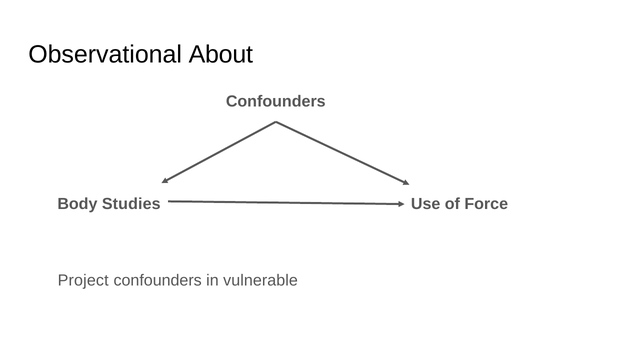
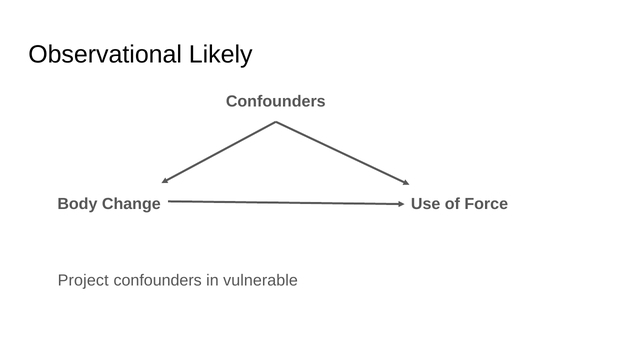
About: About -> Likely
Studies: Studies -> Change
